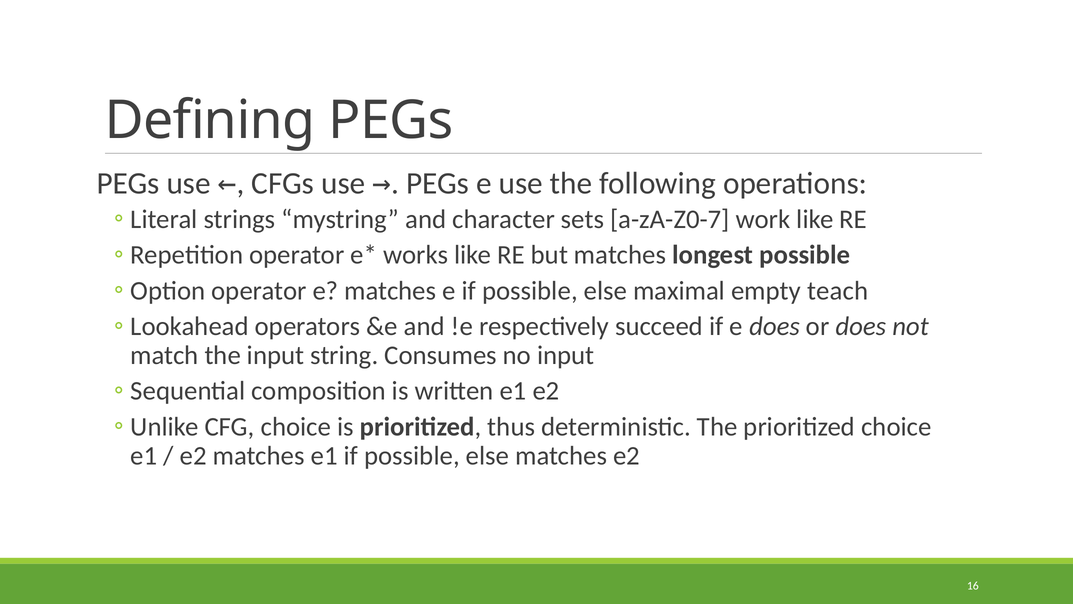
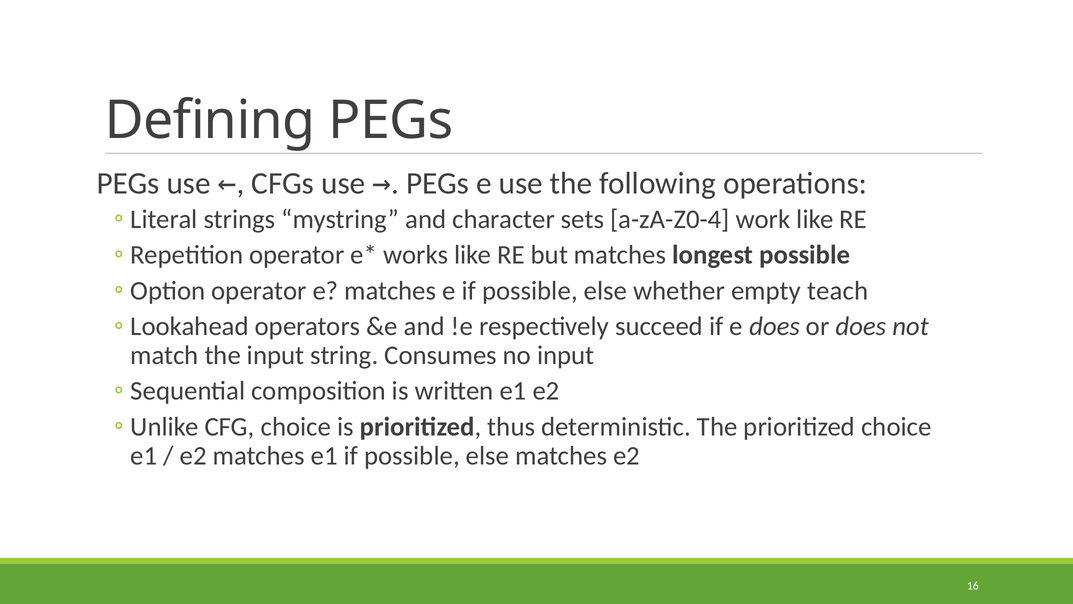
a-zA-Z0-7: a-zA-Z0-7 -> a-zA-Z0-4
maximal: maximal -> whether
